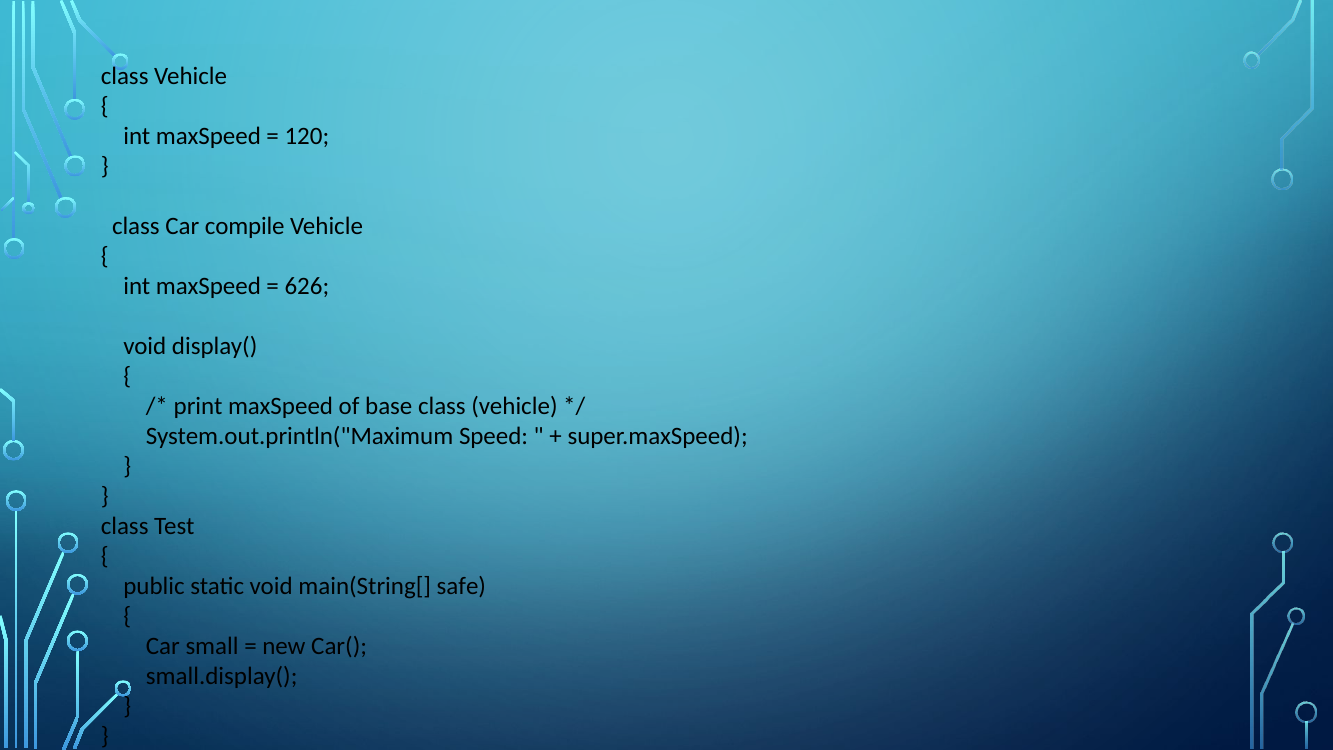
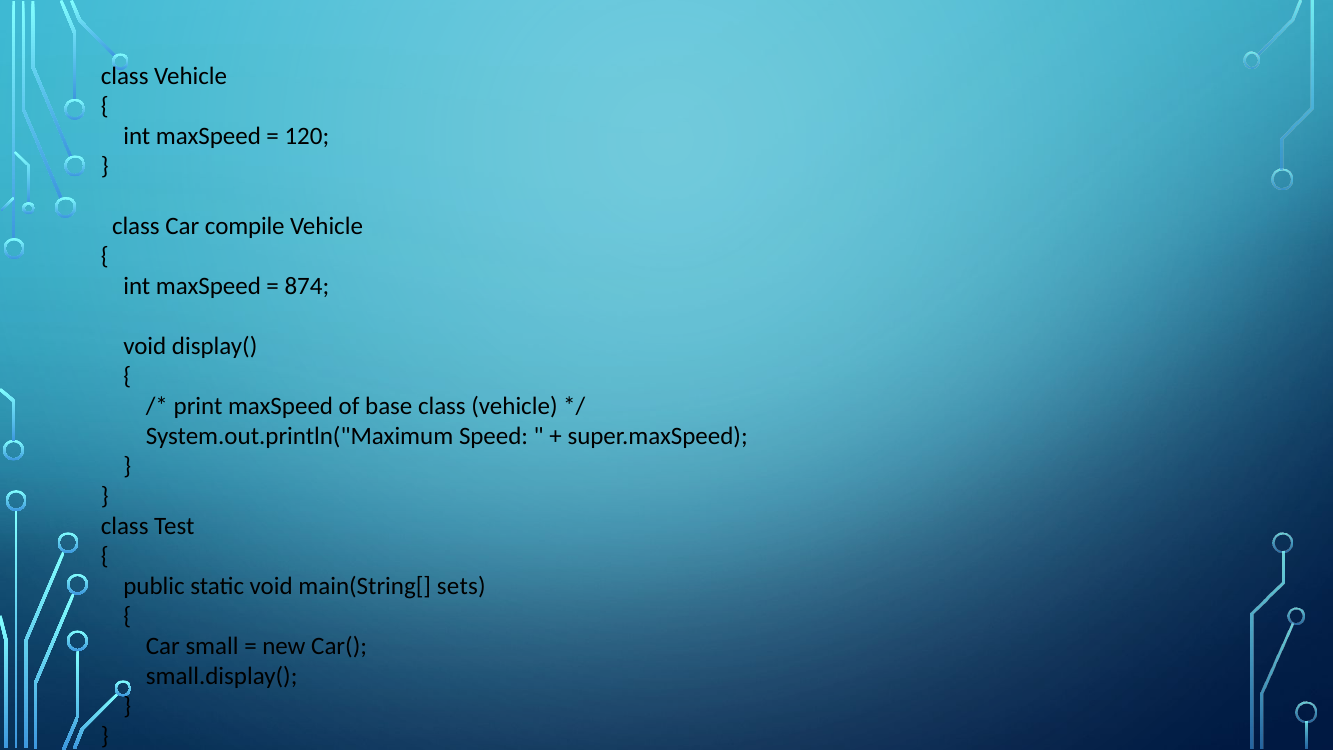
626: 626 -> 874
safe: safe -> sets
